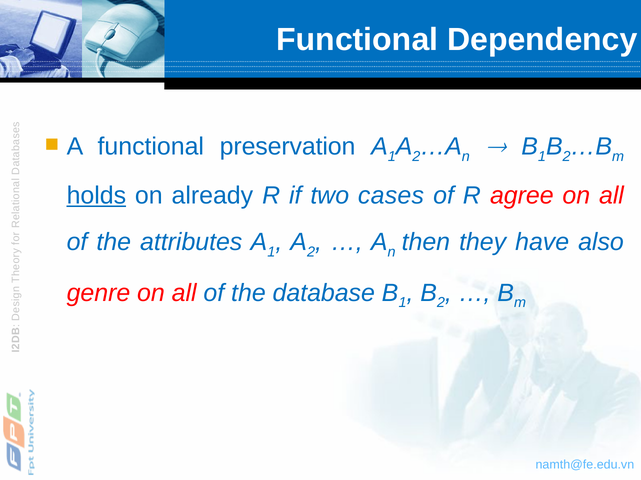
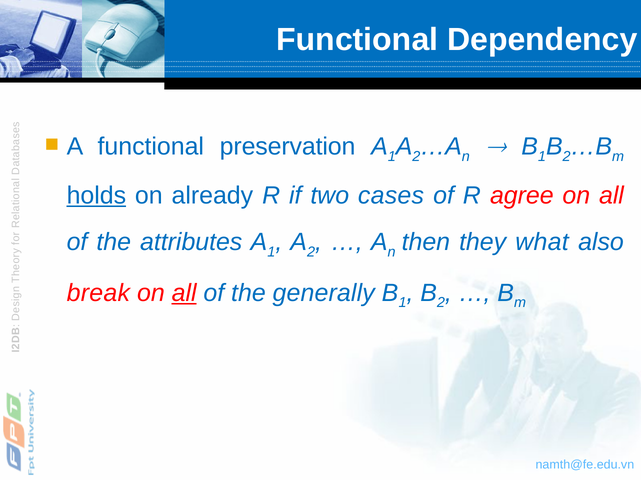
have: have -> what
genre: genre -> break
all at (184, 293) underline: none -> present
database: database -> generally
